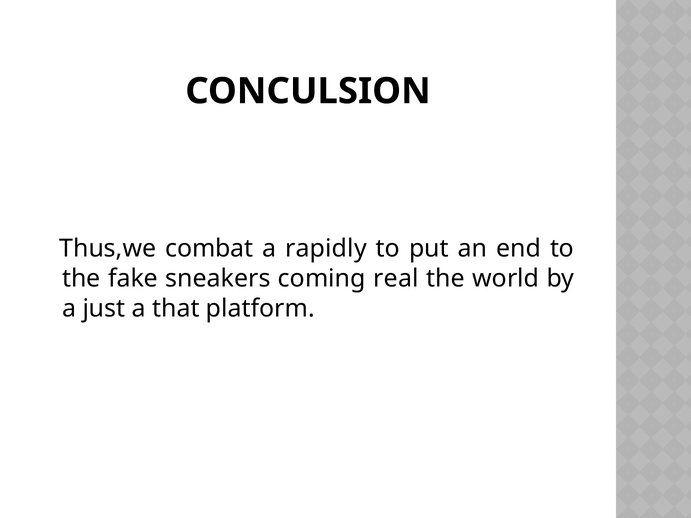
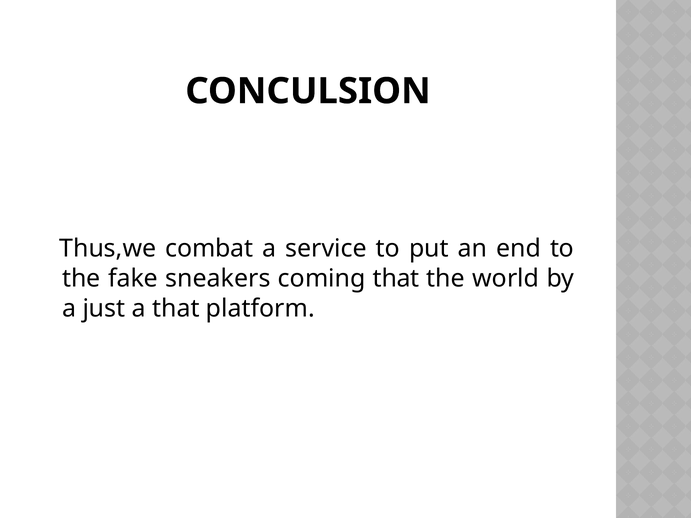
rapidly: rapidly -> service
coming real: real -> that
